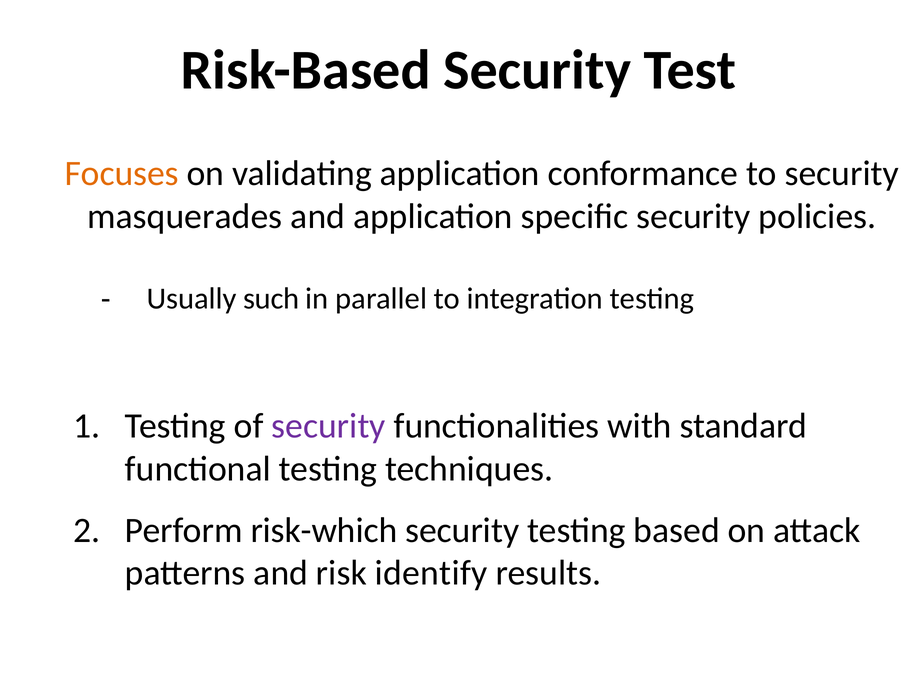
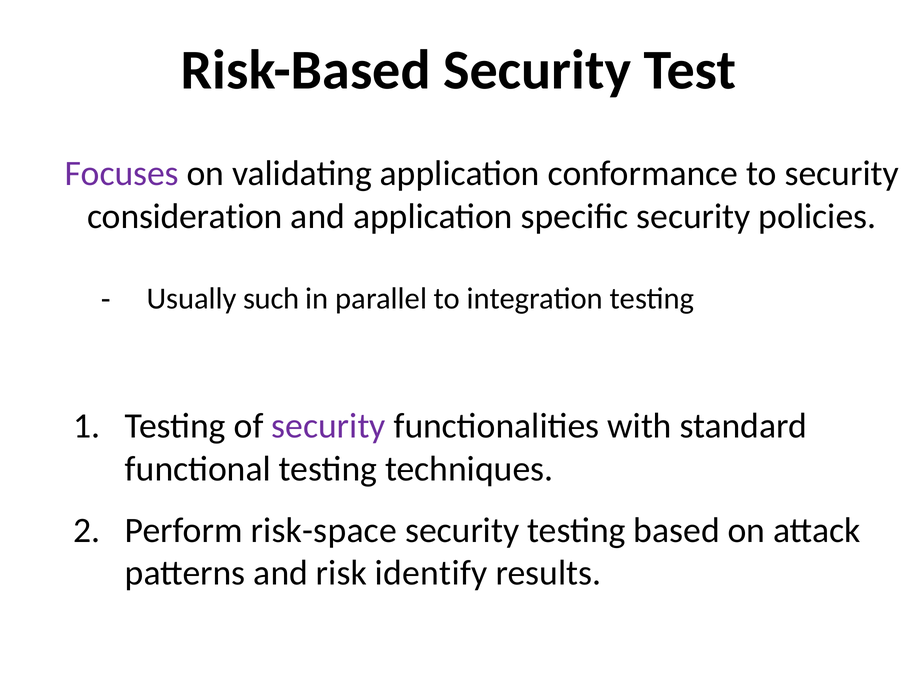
Focuses colour: orange -> purple
masquerades: masquerades -> consideration
risk-which: risk-which -> risk-space
